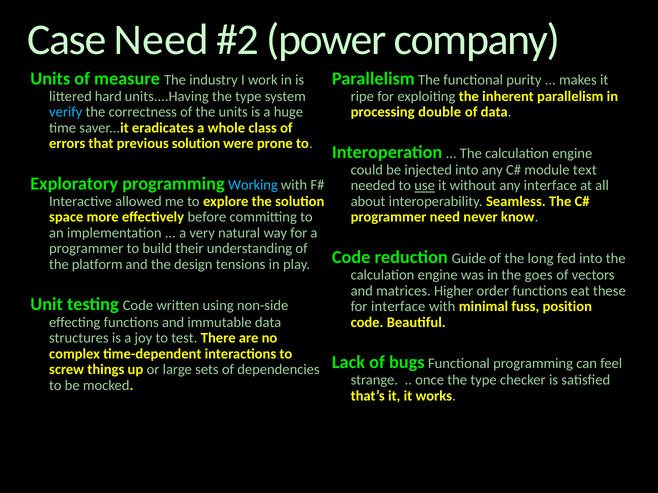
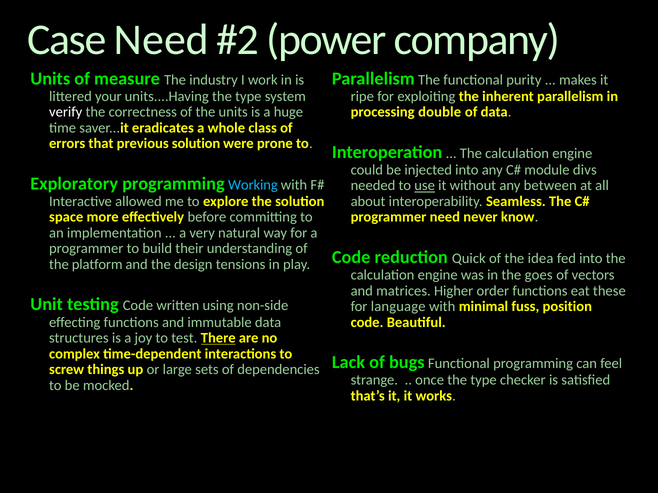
hard: hard -> your
verify colour: light blue -> white
text: text -> divs
any interface: interface -> between
Guide: Guide -> Quick
long: long -> idea
for interface: interface -> language
There underline: none -> present
